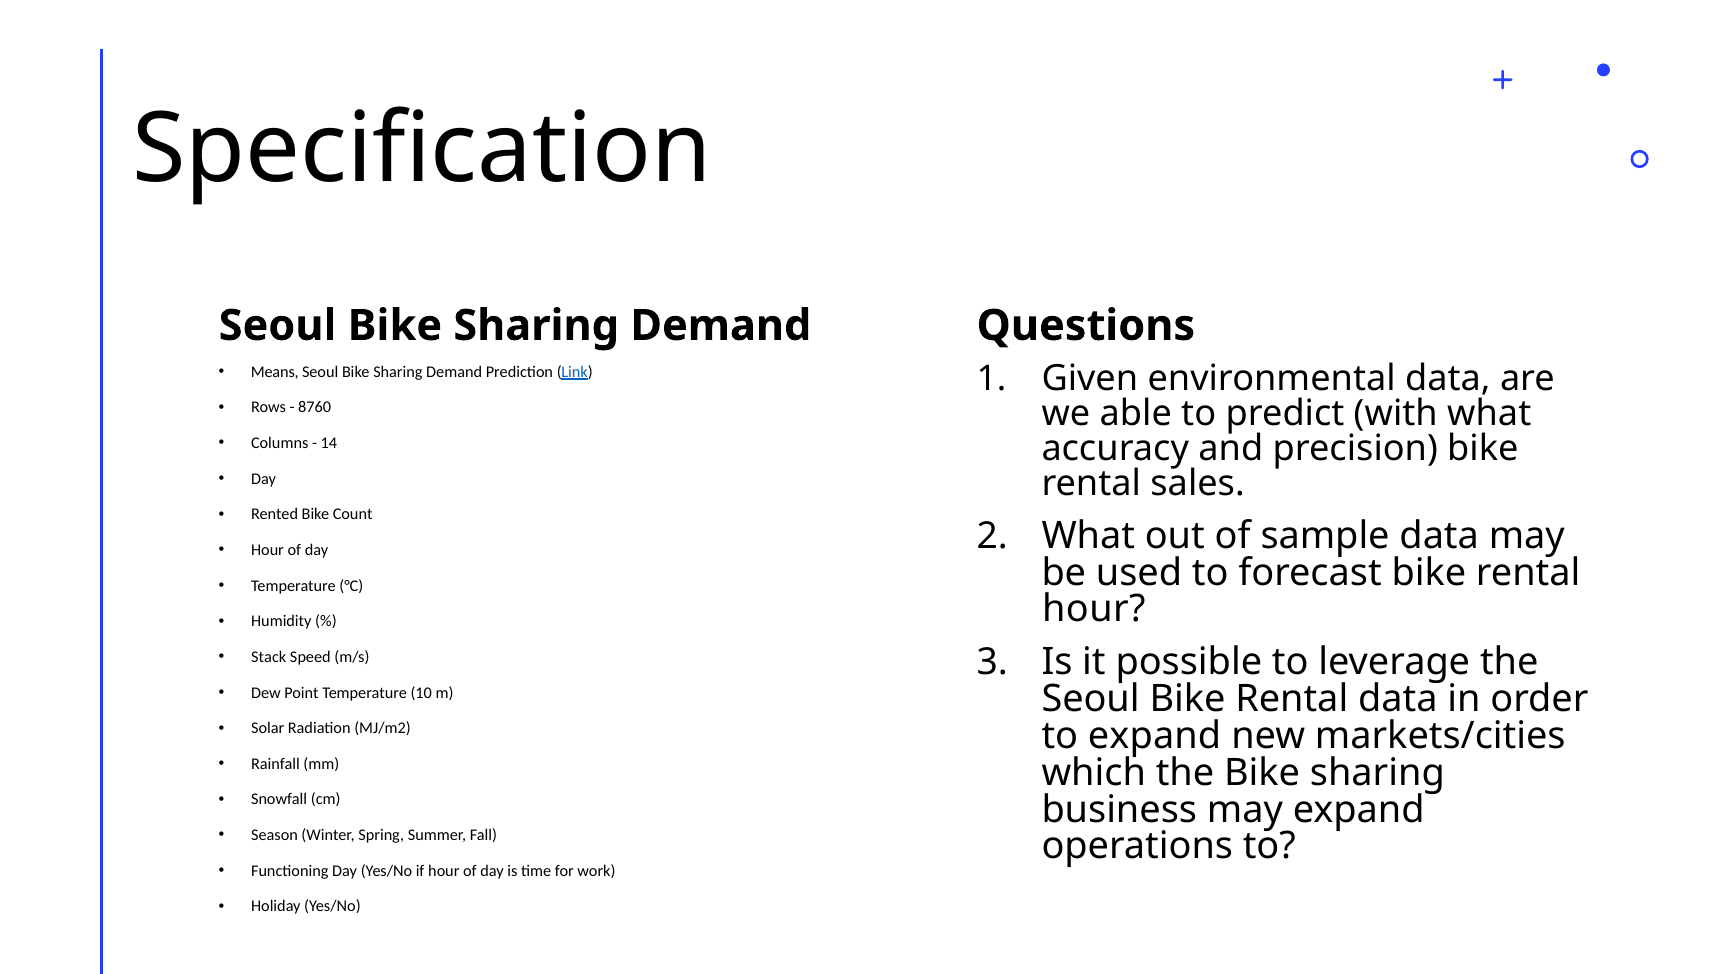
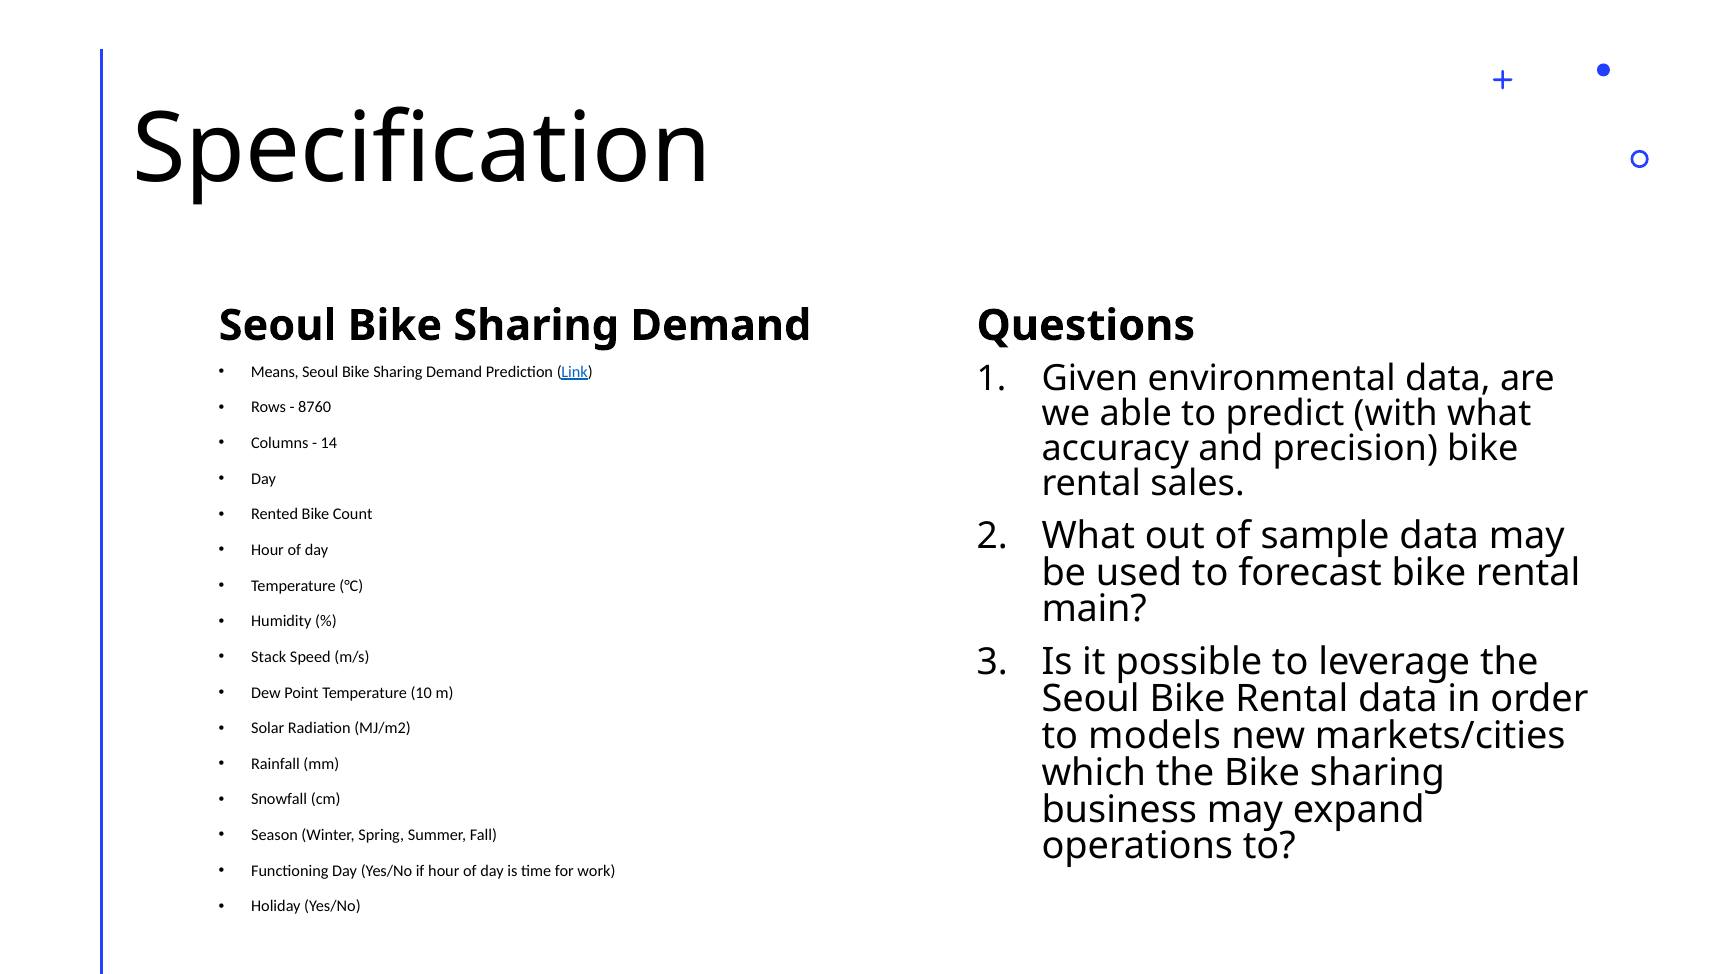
hour at (1094, 610): hour -> main
to expand: expand -> models
